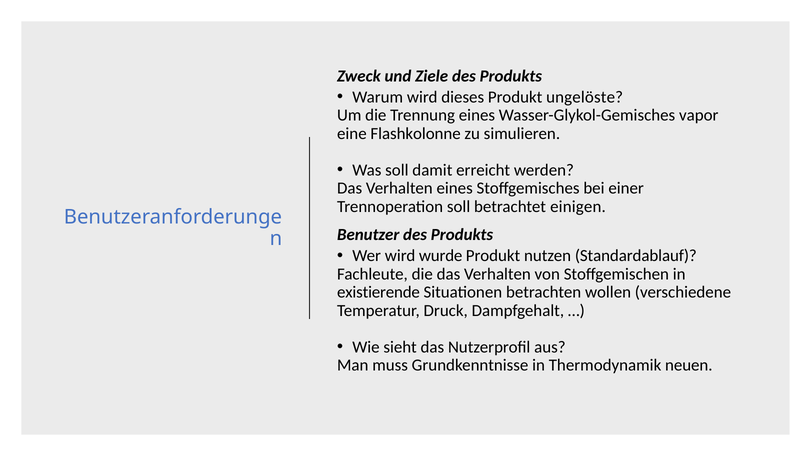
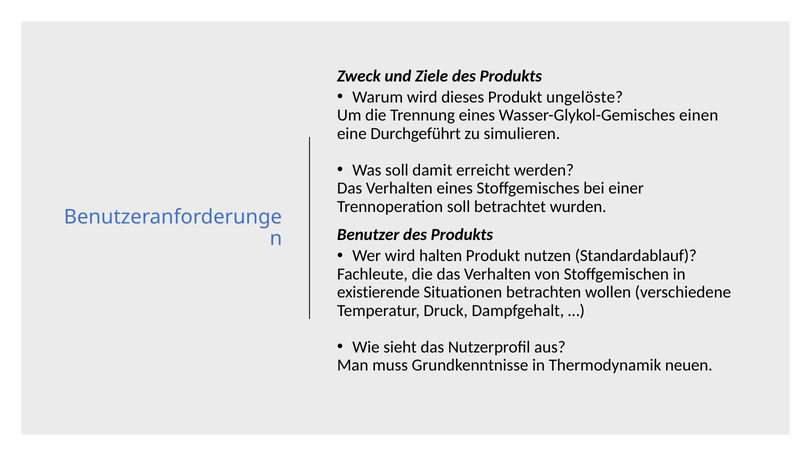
vapor: vapor -> einen
Flashkolonne: Flashkolonne -> Durchgeführt
einigen: einigen -> wurden
wurde: wurde -> halten
